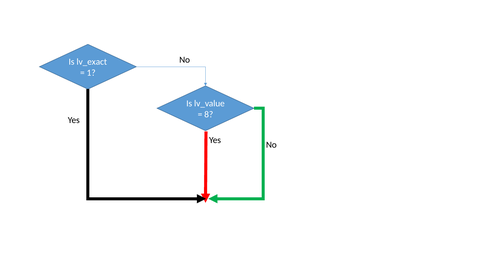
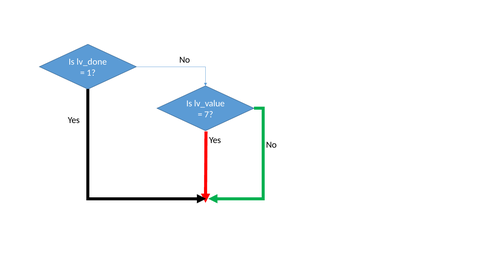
lv_exact: lv_exact -> lv_done
8: 8 -> 7
